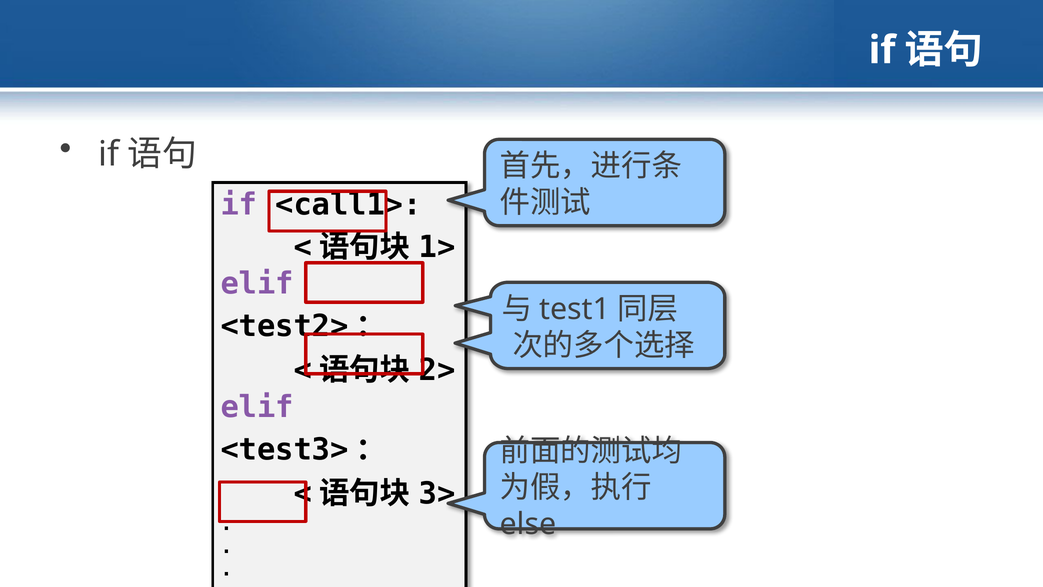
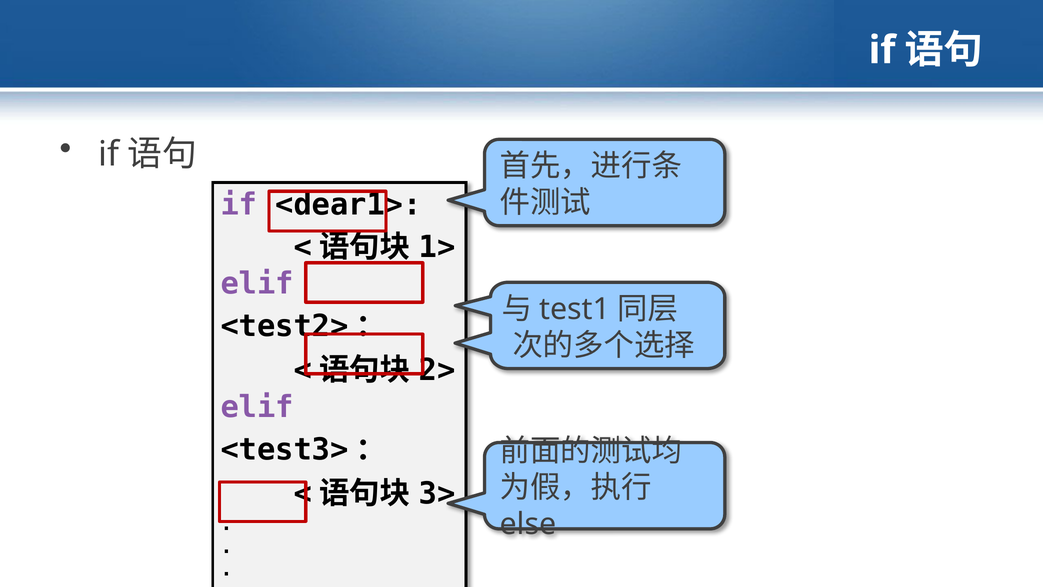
<call1>: <call1> -> <dear1>
